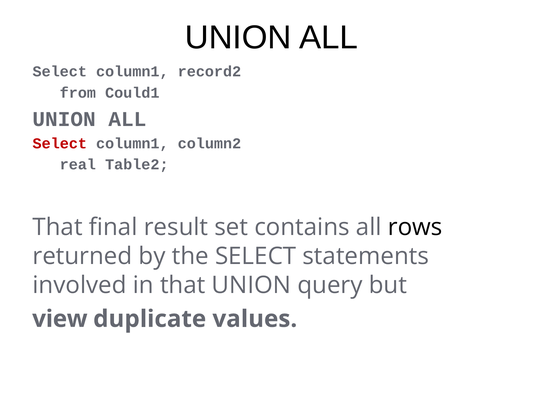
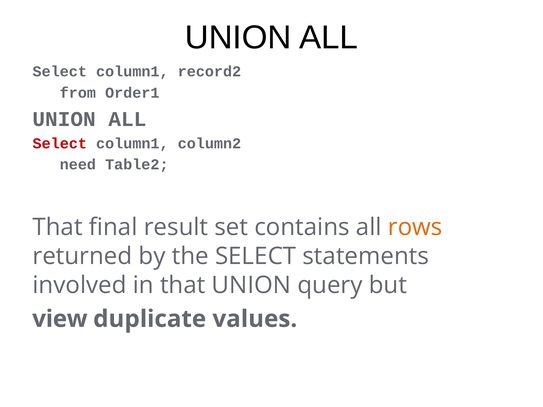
Could1: Could1 -> Order1
real: real -> need
rows colour: black -> orange
